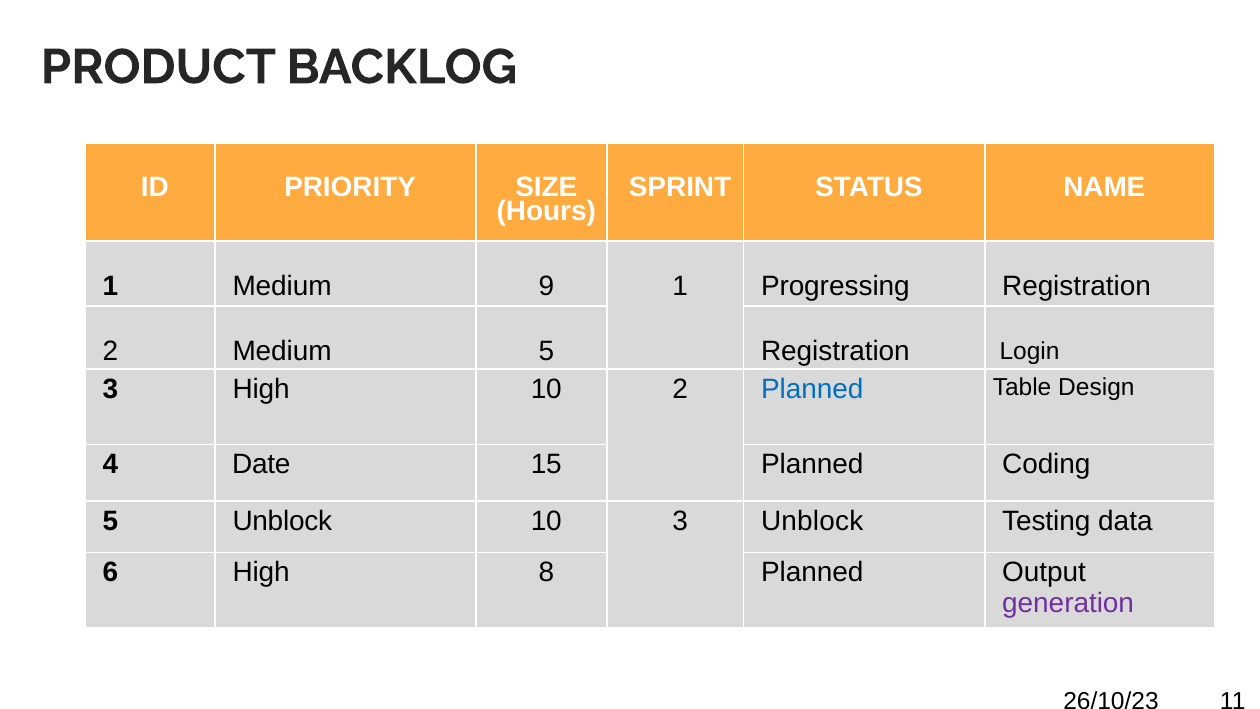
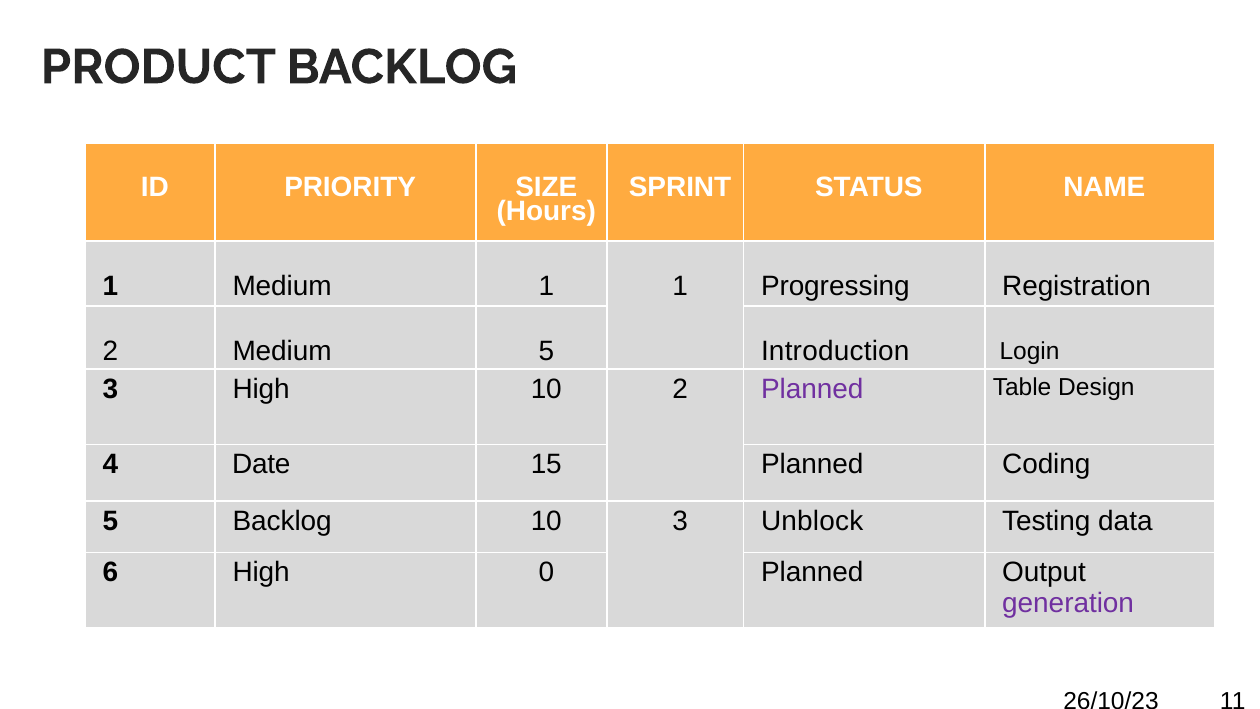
Medium 9: 9 -> 1
5 Registration: Registration -> Introduction
Planned at (812, 389) colour: blue -> purple
5 Unblock: Unblock -> Backlog
8: 8 -> 0
